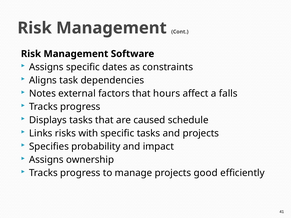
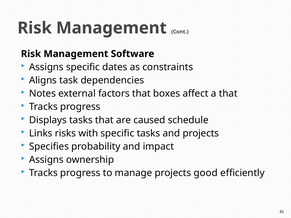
hours: hours -> boxes
a falls: falls -> that
